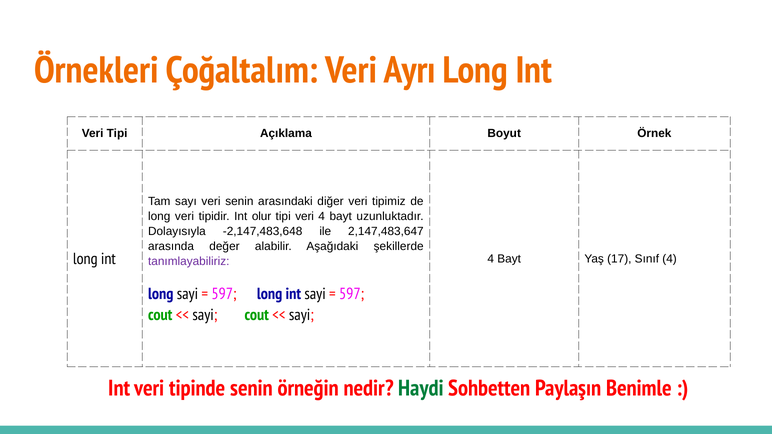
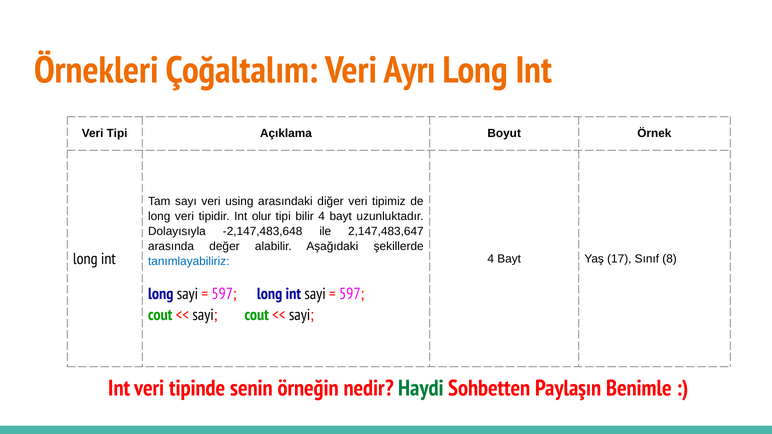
veri senin: senin -> using
tipi veri: veri -> bilir
Sınıf 4: 4 -> 8
tanımlayabiliriz colour: purple -> blue
